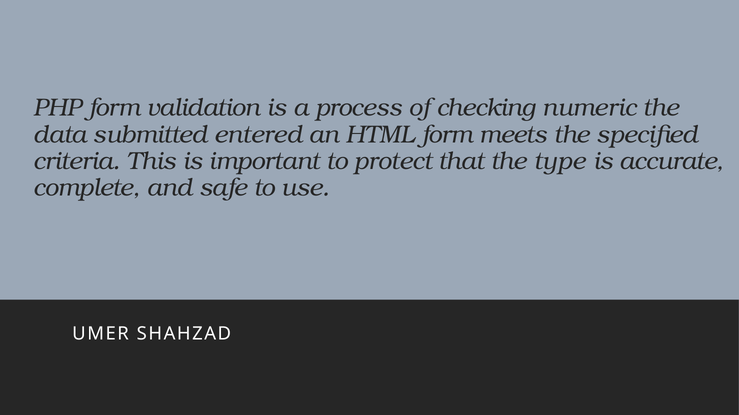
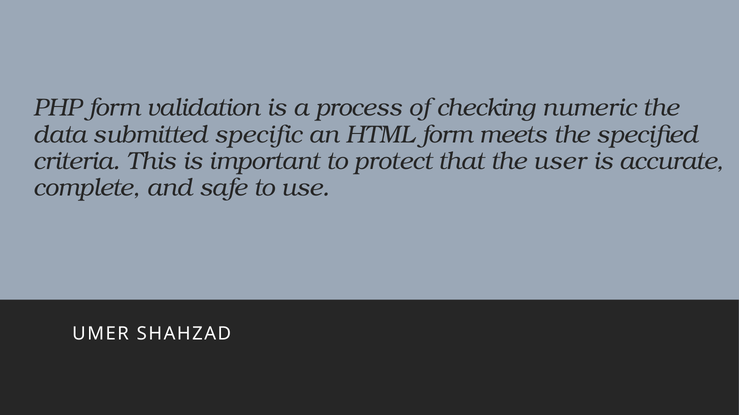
entered: entered -> specific
type: type -> user
